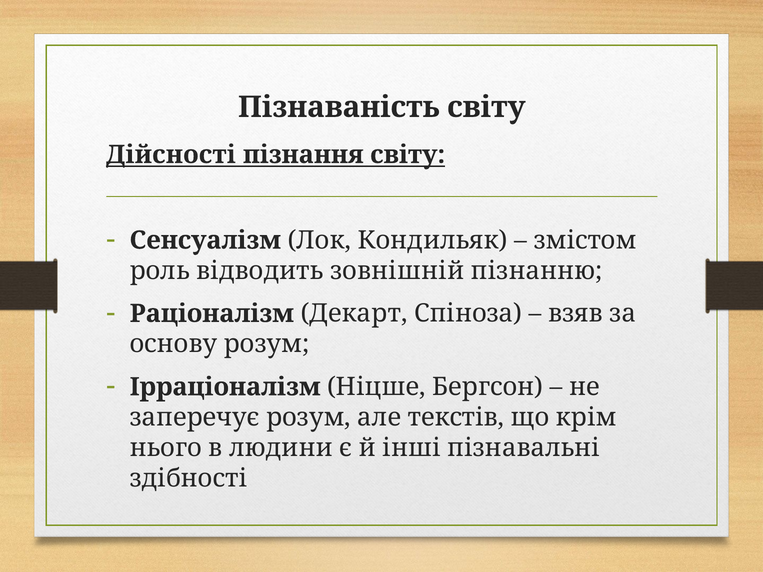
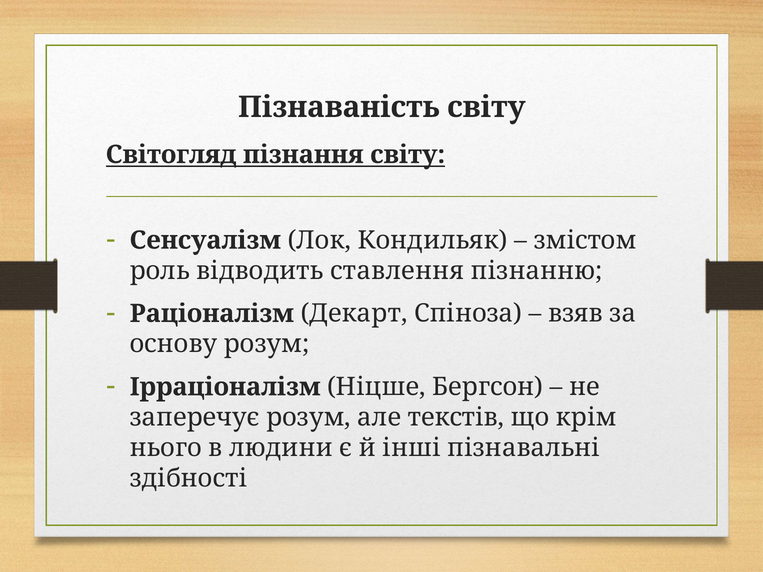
Дійсності: Дійсності -> Світогляд
зовнішній: зовнішній -> ставлення
